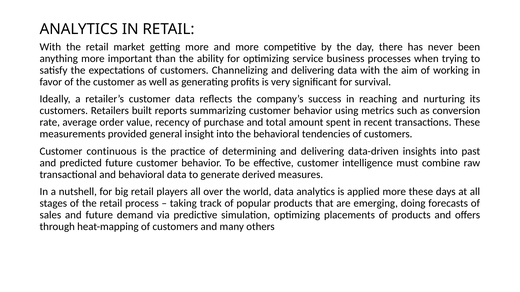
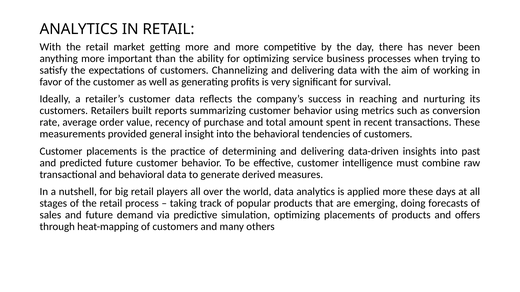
Customer continuous: continuous -> placements
